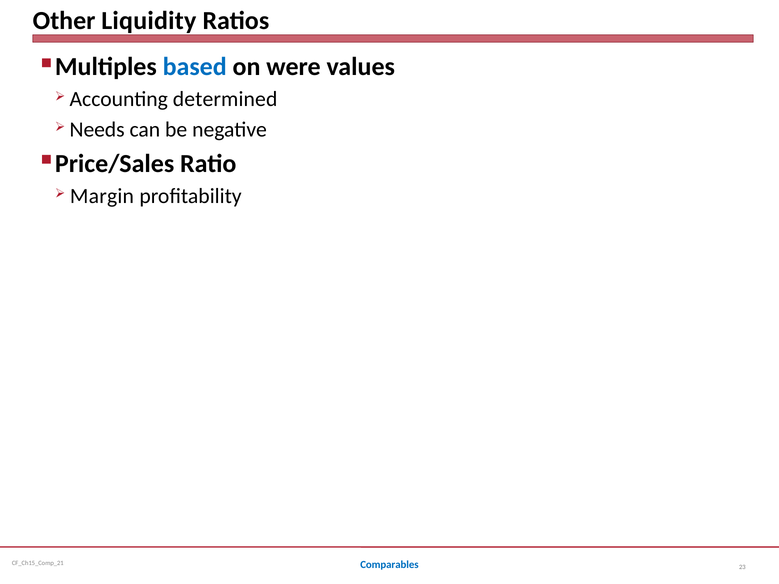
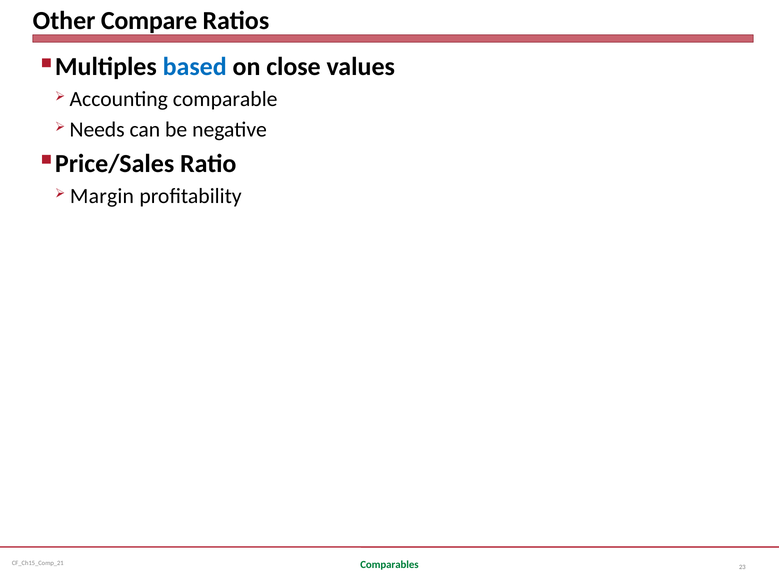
Liquidity: Liquidity -> Compare
were: were -> close
determined: determined -> comparable
Comparables colour: blue -> green
